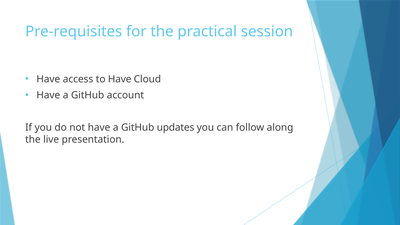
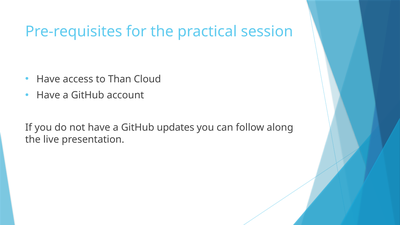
to Have: Have -> Than
